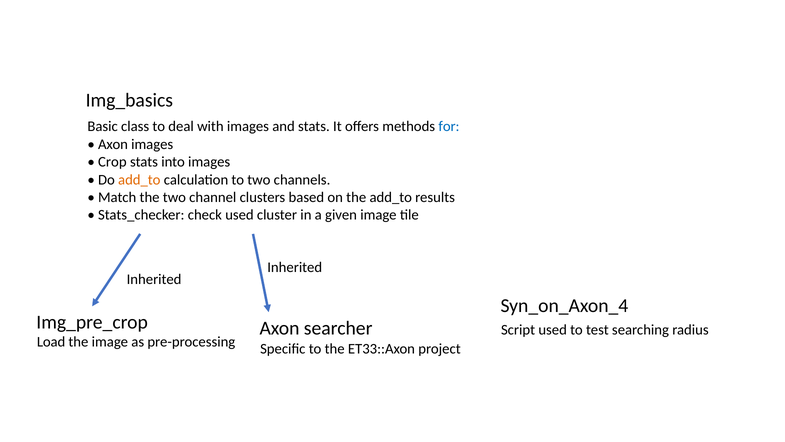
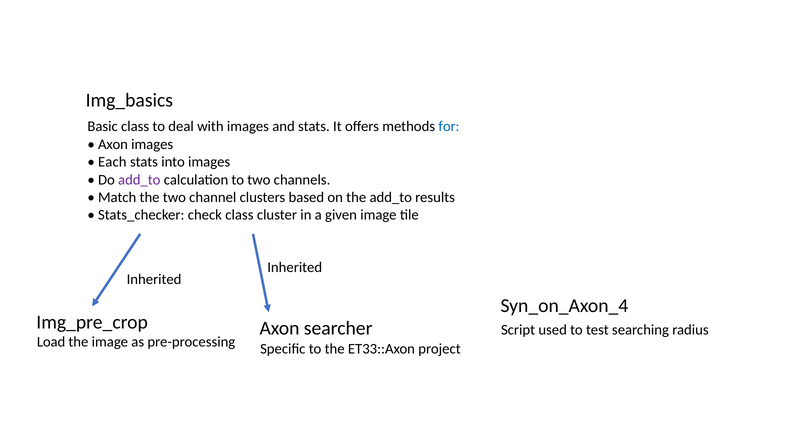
Crop: Crop -> Each
add_to at (139, 179) colour: orange -> purple
check used: used -> class
